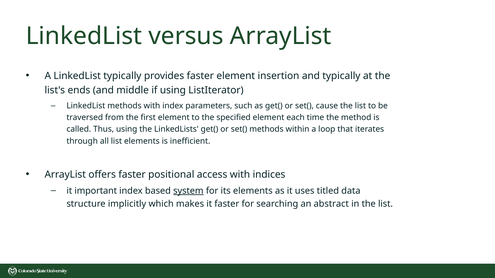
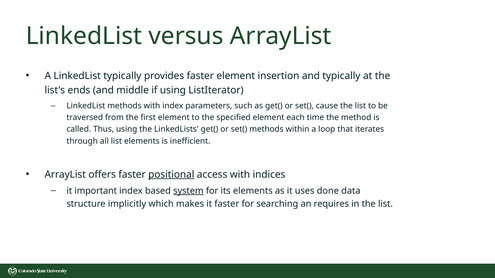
positional underline: none -> present
titled: titled -> done
abstract: abstract -> requires
